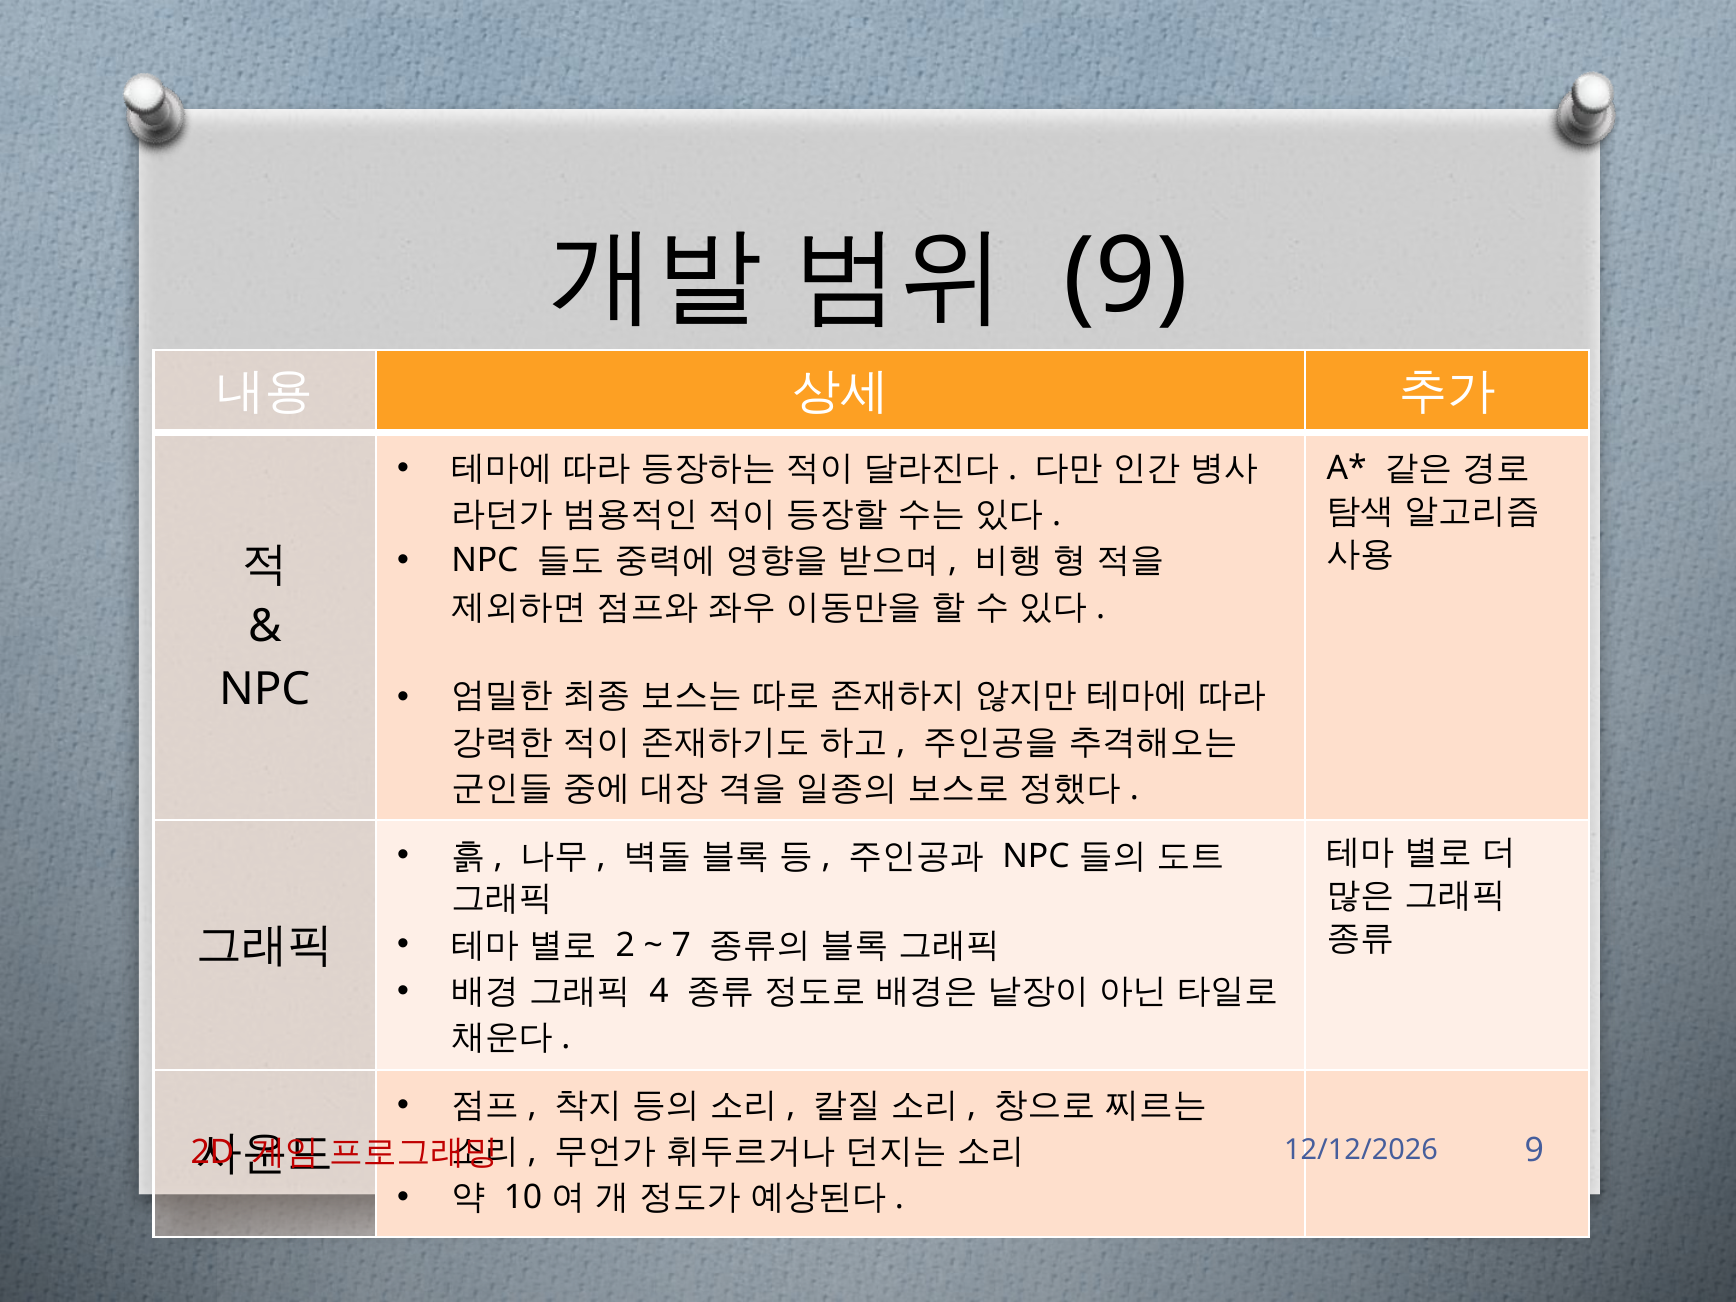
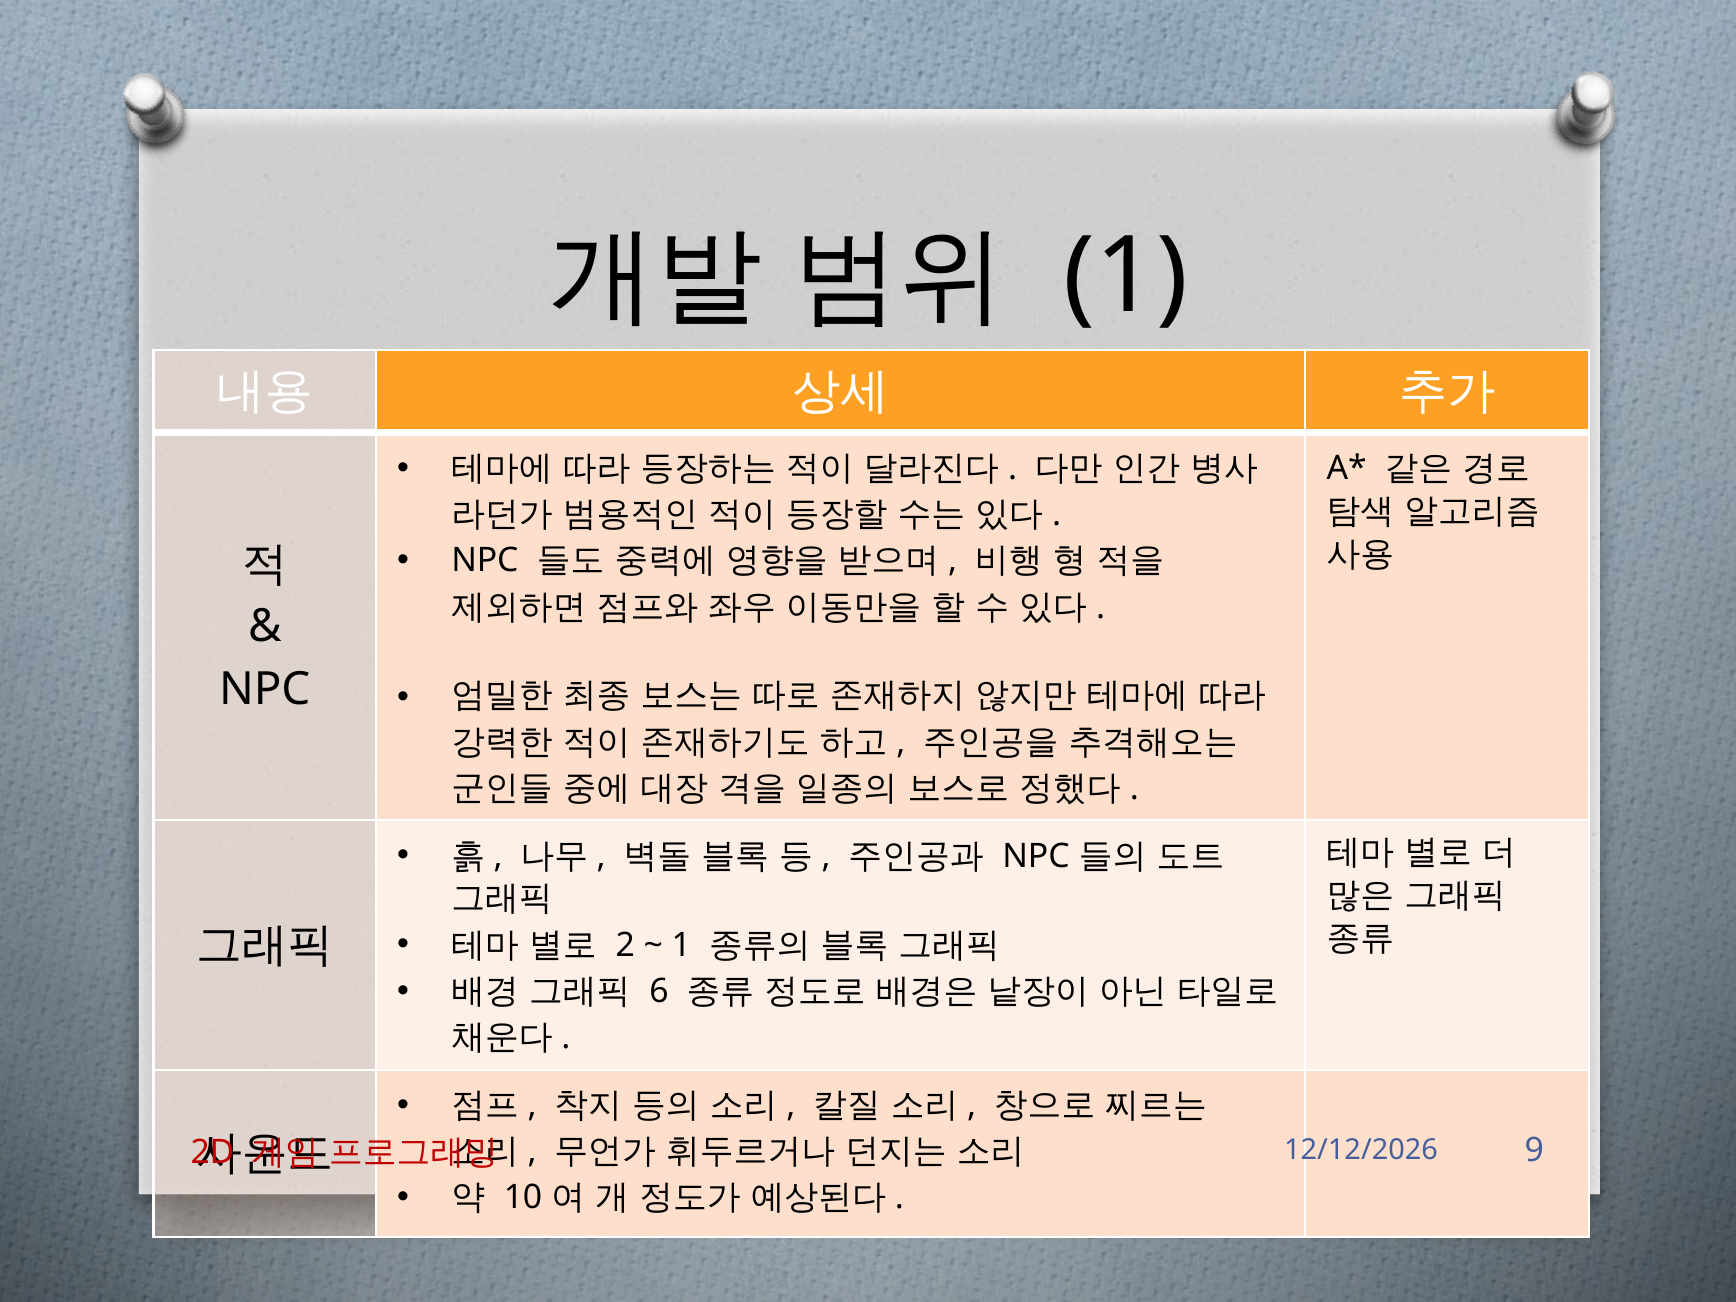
9 at (1126, 277): 9 -> 1
7 at (681, 945): 7 -> 1
4: 4 -> 6
